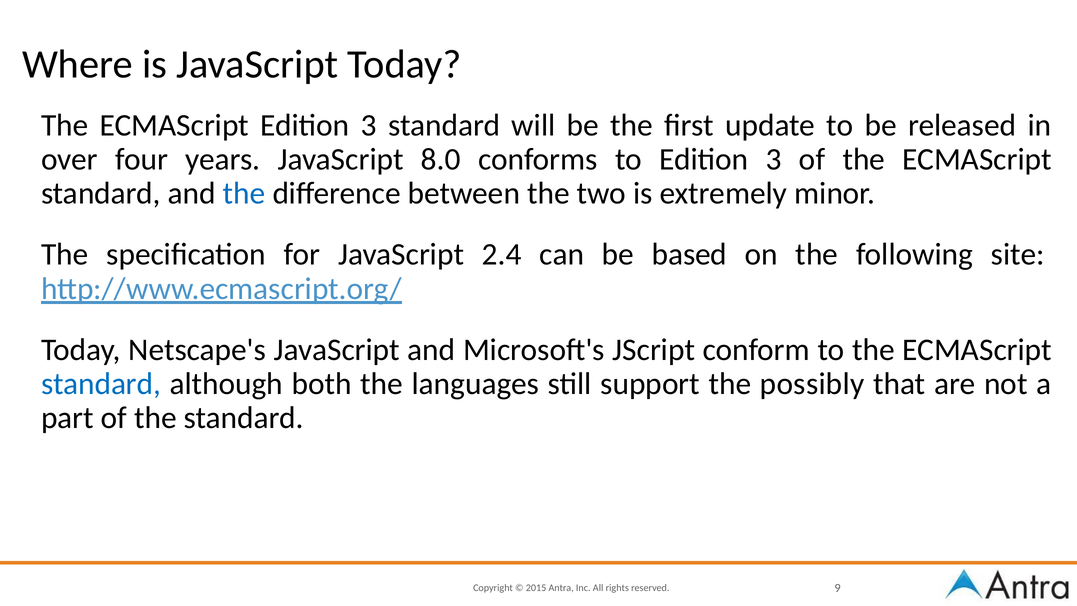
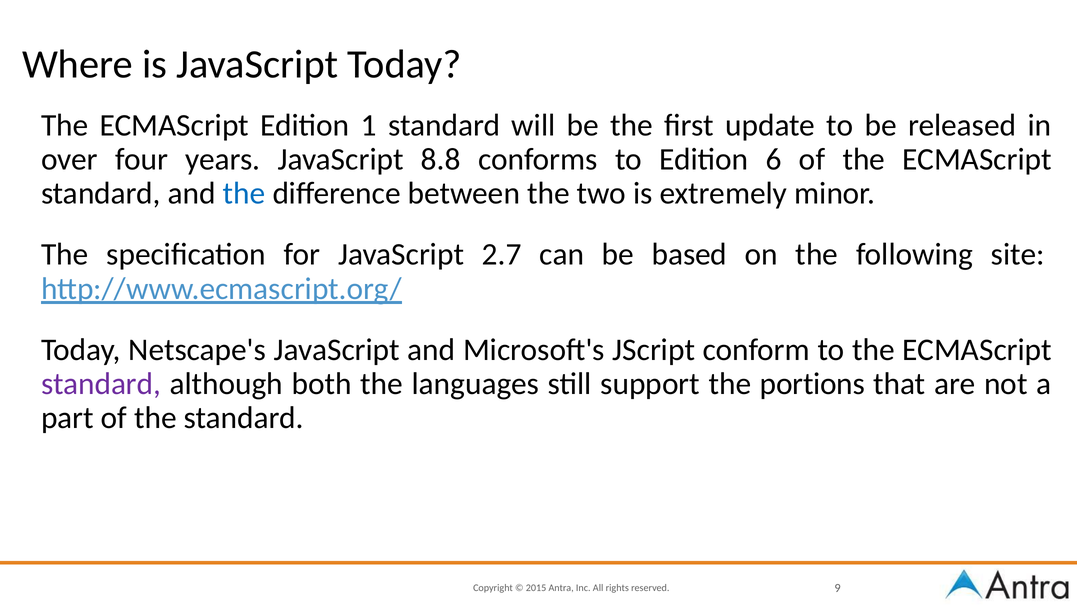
ECMAScript Edition 3: 3 -> 1
8.0: 8.0 -> 8.8
to Edition 3: 3 -> 6
2.4: 2.4 -> 2.7
standard at (101, 384) colour: blue -> purple
possibly: possibly -> portions
